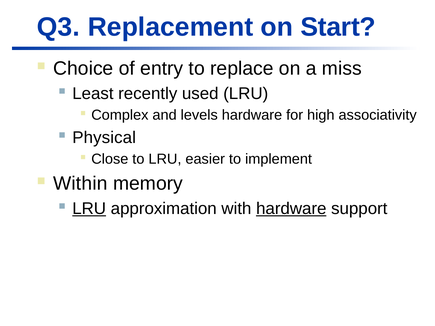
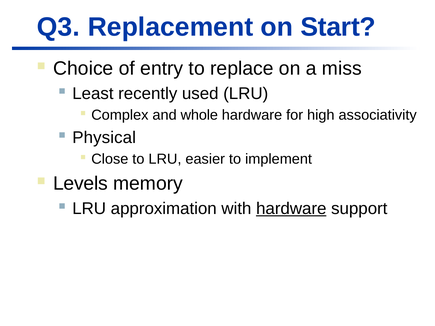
levels: levels -> whole
Within: Within -> Levels
LRU at (89, 209) underline: present -> none
